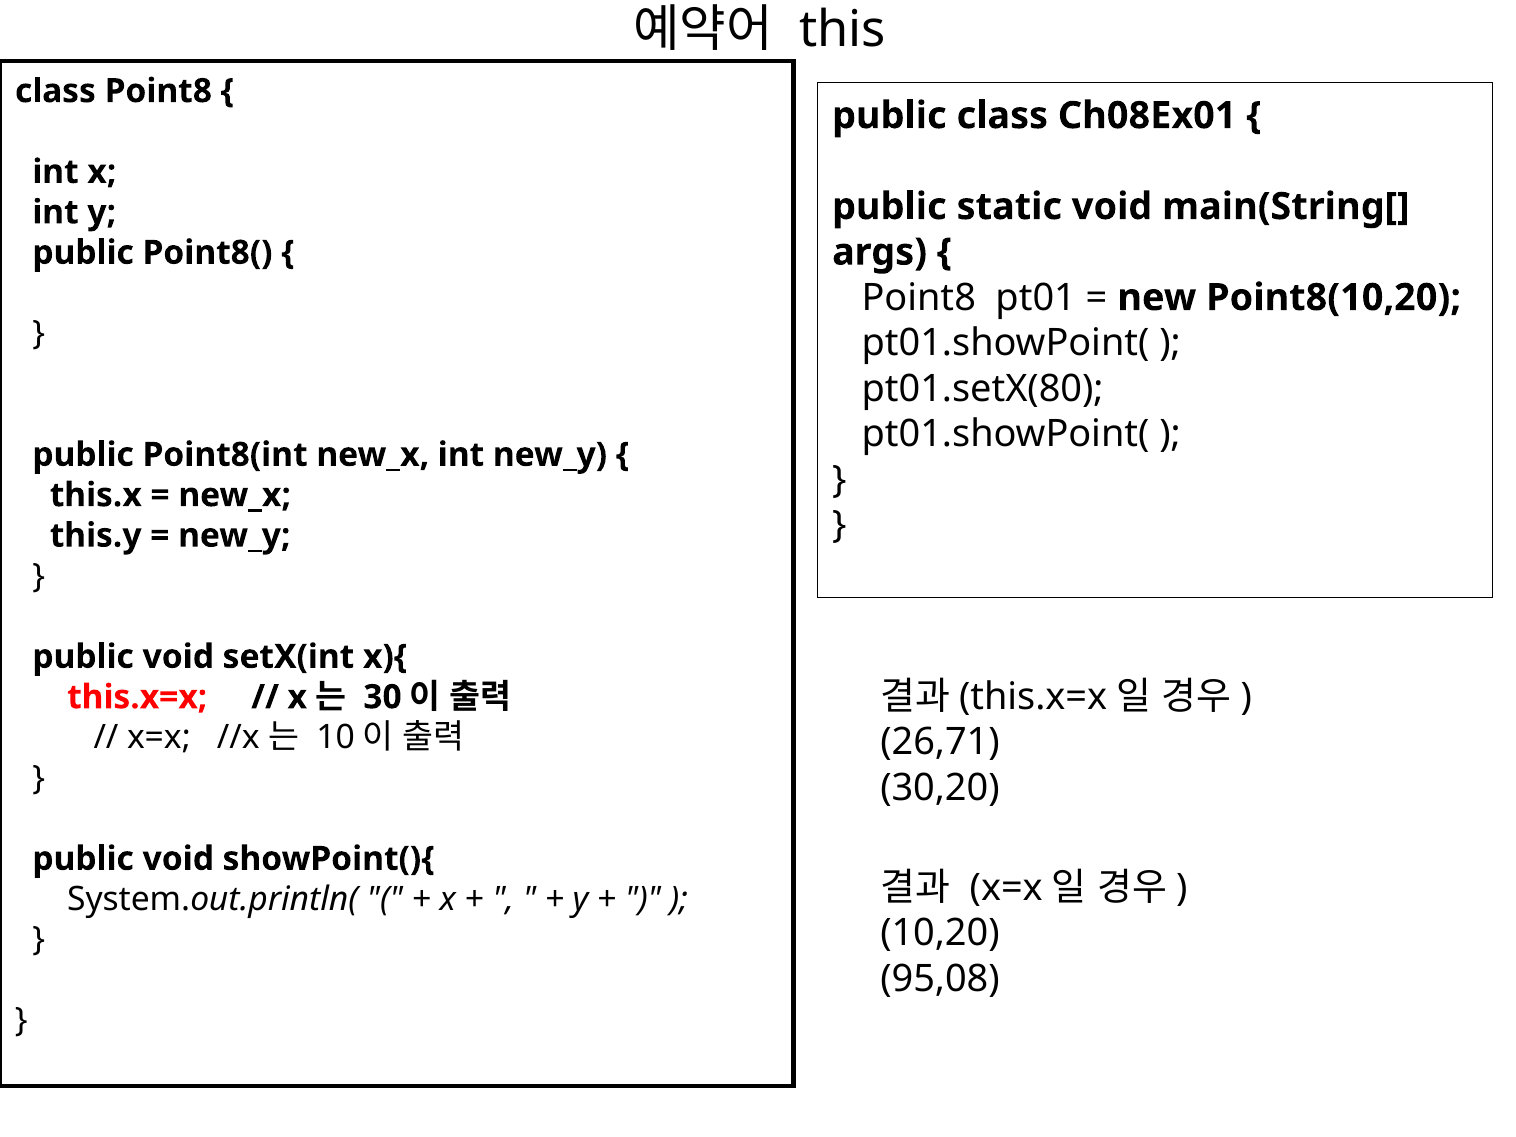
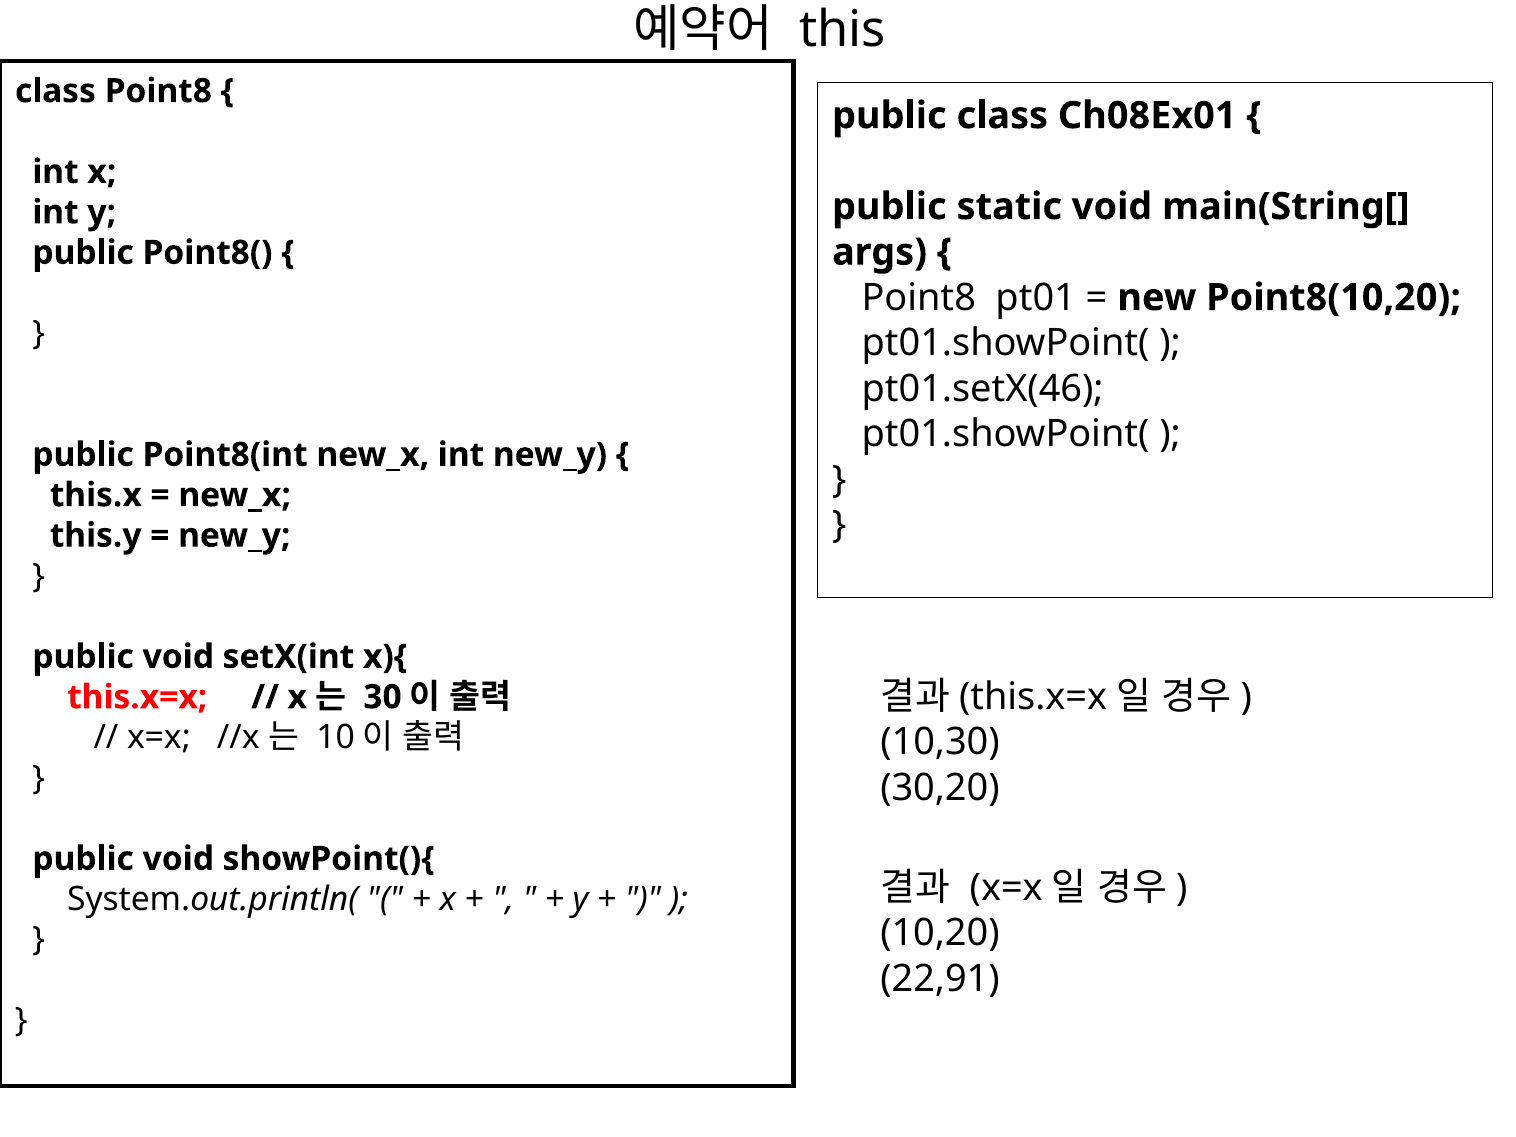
pt01.setX(80: pt01.setX(80 -> pt01.setX(46
26,71: 26,71 -> 10,30
95,08: 95,08 -> 22,91
